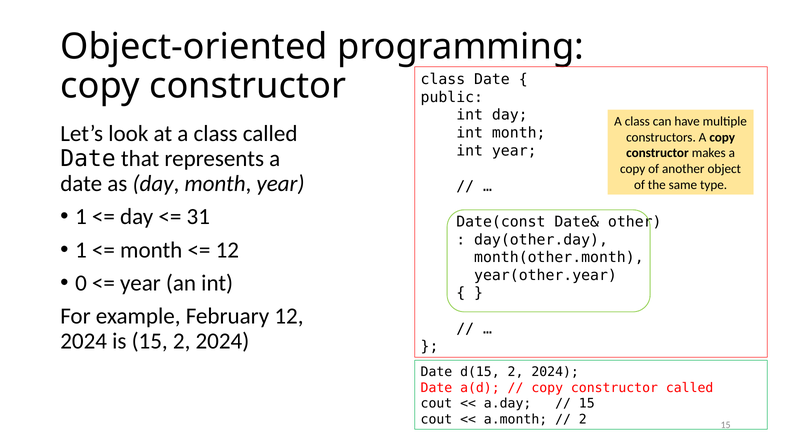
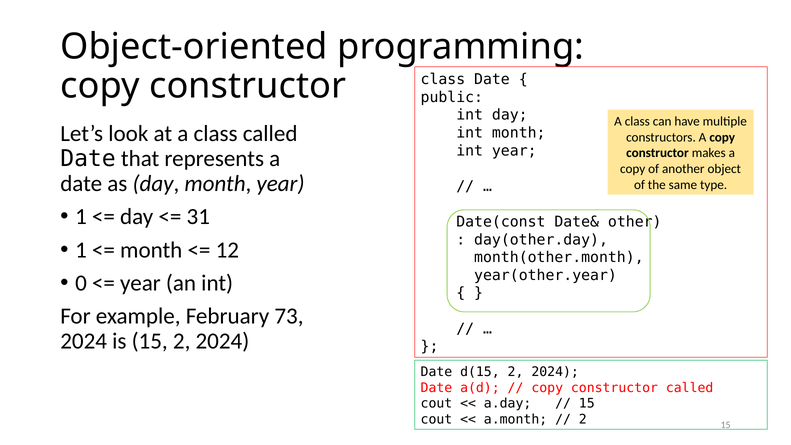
February 12: 12 -> 73
